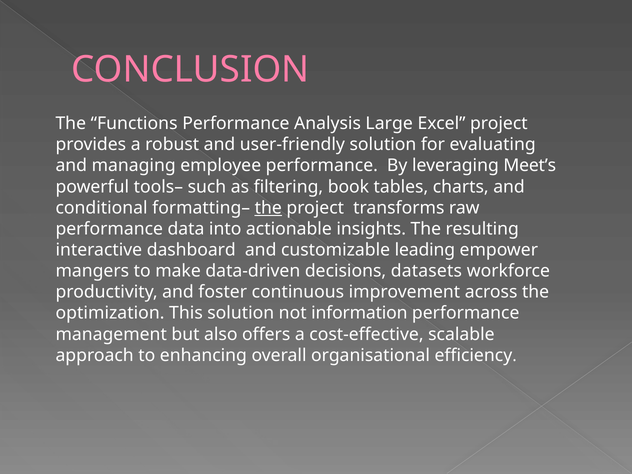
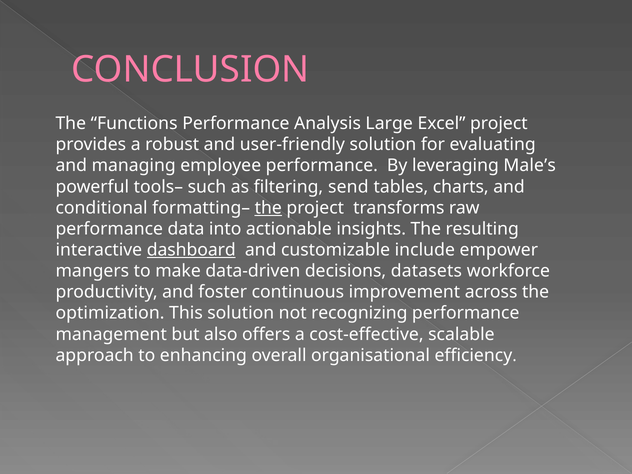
Meet’s: Meet’s -> Male’s
book: book -> send
dashboard underline: none -> present
leading: leading -> include
information: information -> recognizing
